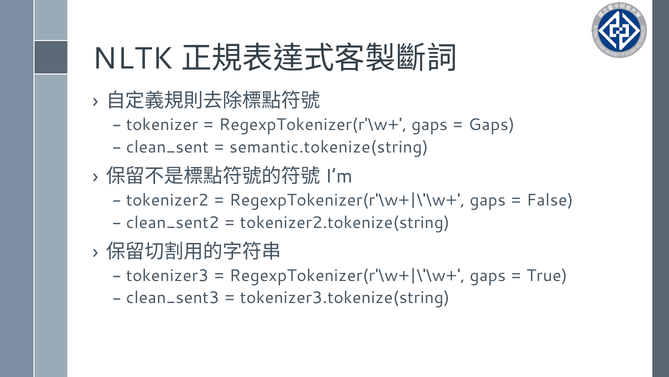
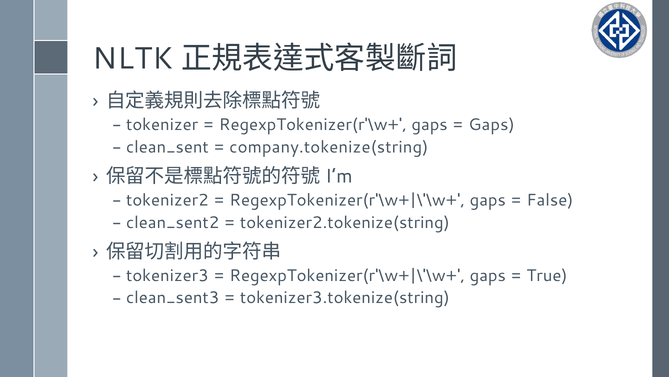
semantic.tokenize(string: semantic.tokenize(string -> company.tokenize(string
